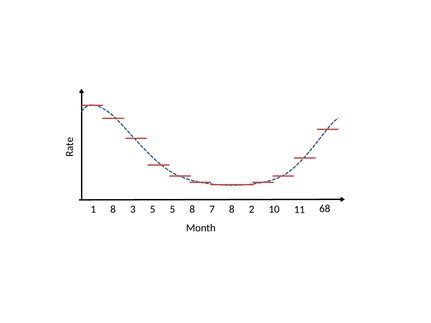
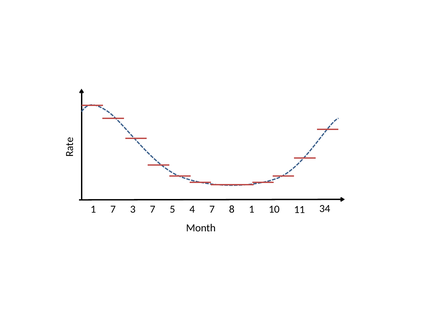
1 8: 8 -> 7
3 5: 5 -> 7
5 8: 8 -> 4
8 2: 2 -> 1
68: 68 -> 34
